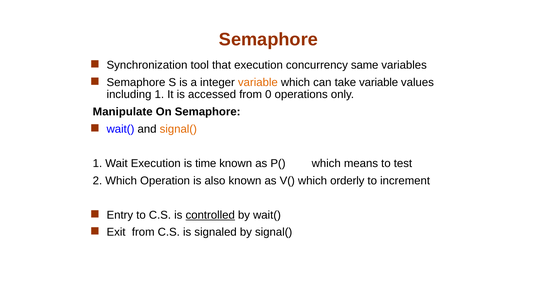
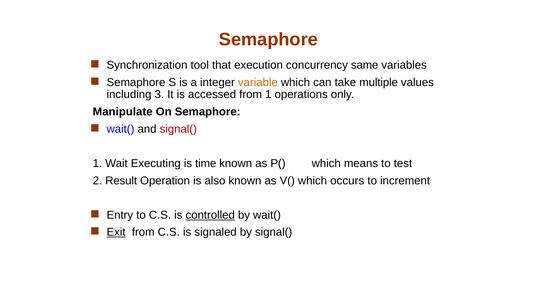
take variable: variable -> multiple
including 1: 1 -> 3
from 0: 0 -> 1
signal( at (178, 129) colour: orange -> red
Wait Execution: Execution -> Executing
2 Which: Which -> Result
orderly: orderly -> occurs
Exit underline: none -> present
